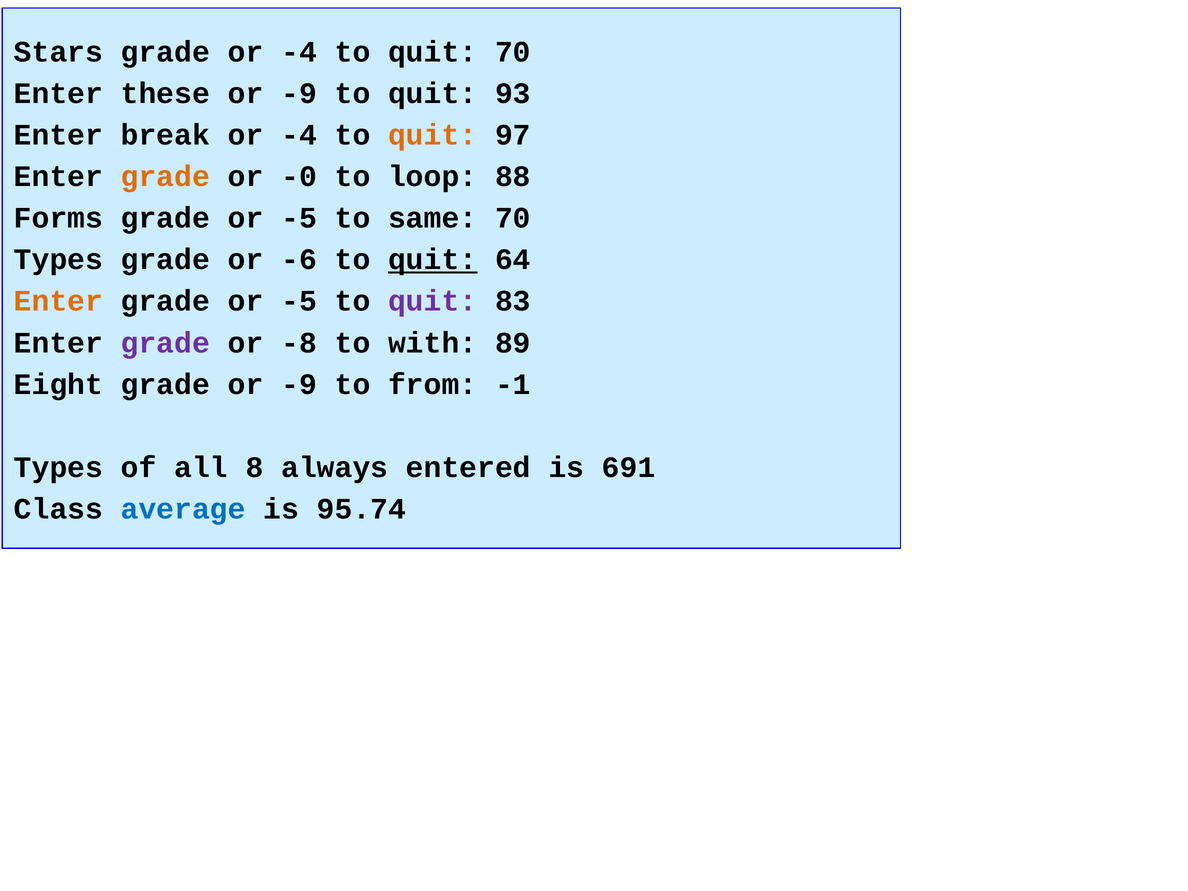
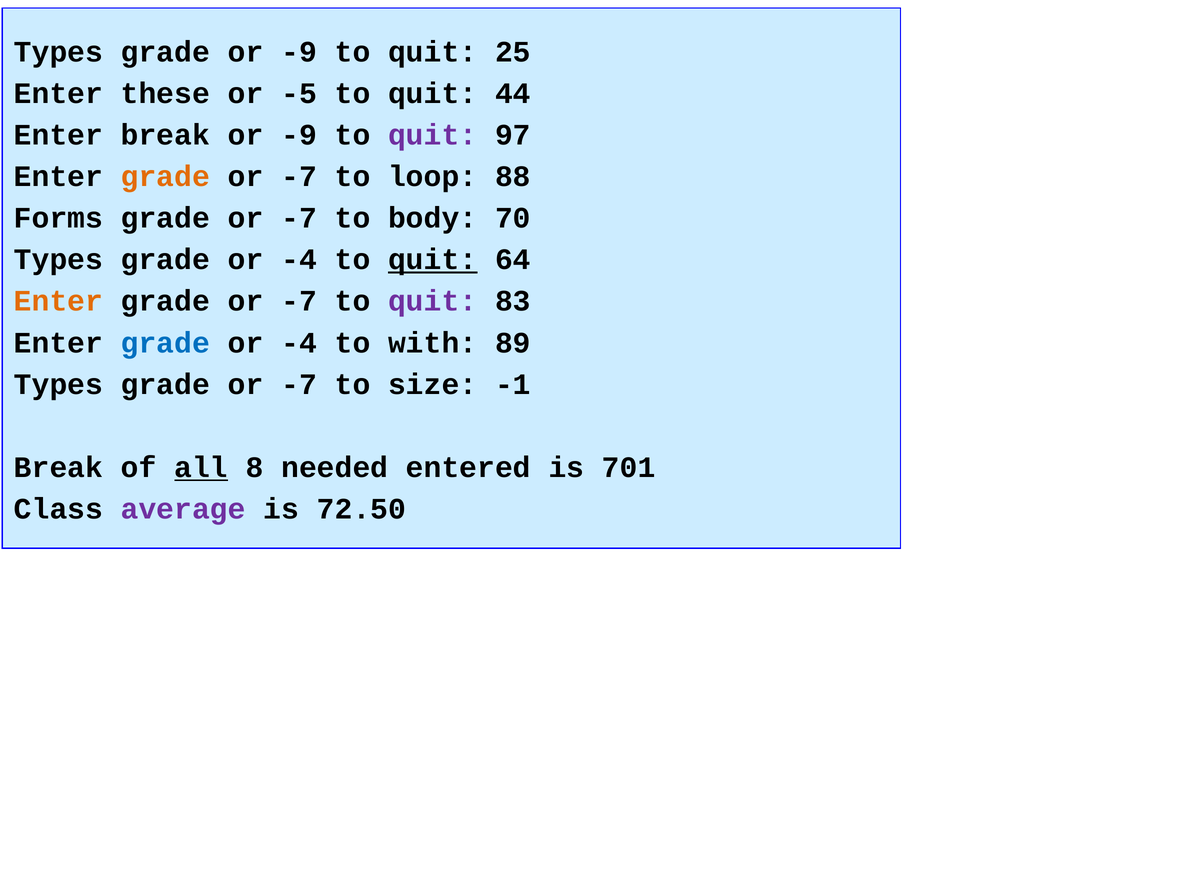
Stars at (58, 52): Stars -> Types
grade or -4: -4 -> -9
quit 70: 70 -> 25
-9 at (299, 93): -9 -> -5
93: 93 -> 44
-4 at (299, 135): -4 -> -9
quit at (433, 135) colour: orange -> purple
-0 at (299, 176): -0 -> -7
-5 at (299, 218): -5 -> -7
same: same -> body
-6 at (299, 260): -6 -> -4
-5 at (299, 301): -5 -> -7
grade at (165, 343) colour: purple -> blue
-8 at (299, 343): -8 -> -4
Eight at (58, 384): Eight -> Types
-9 at (299, 384): -9 -> -7
from: from -> size
Types at (58, 468): Types -> Break
all underline: none -> present
always: always -> needed
691: 691 -> 701
average colour: blue -> purple
95.74: 95.74 -> 72.50
